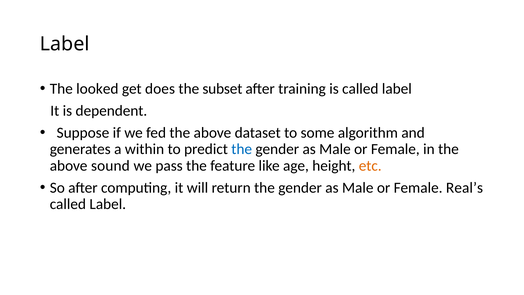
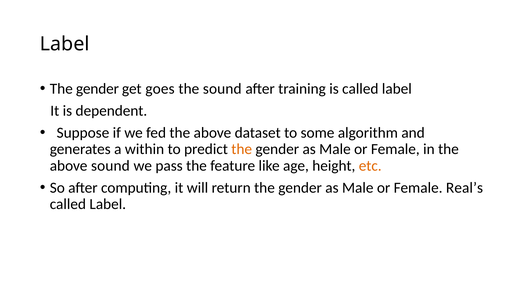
looked at (97, 89): looked -> gender
does: does -> goes
the subset: subset -> sound
the at (242, 149) colour: blue -> orange
